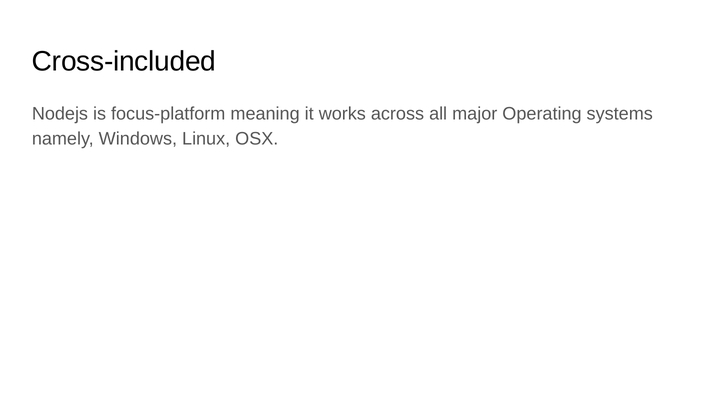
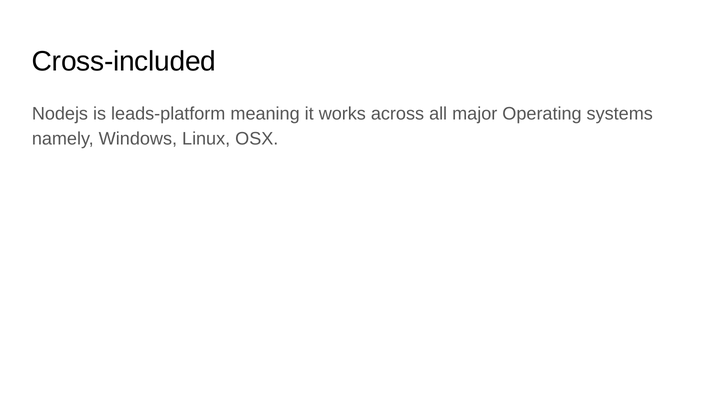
focus-platform: focus-platform -> leads-platform
